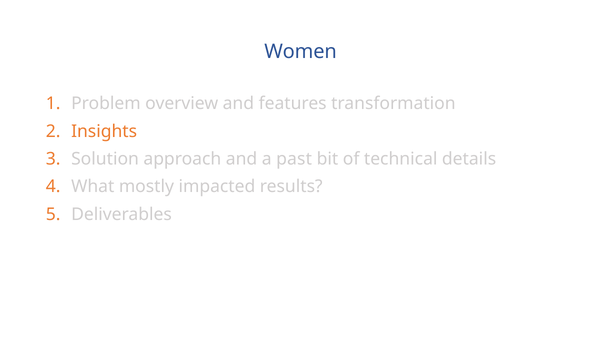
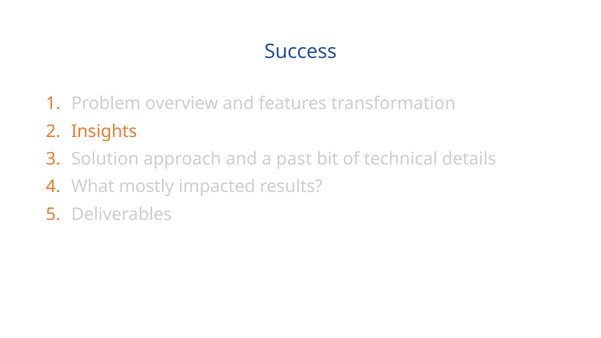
Women: Women -> Success
